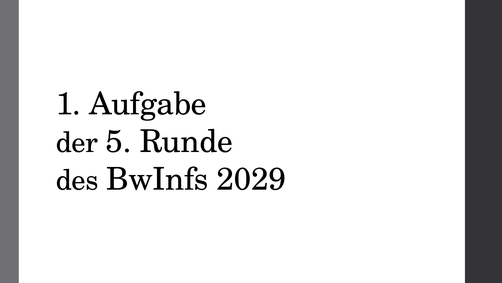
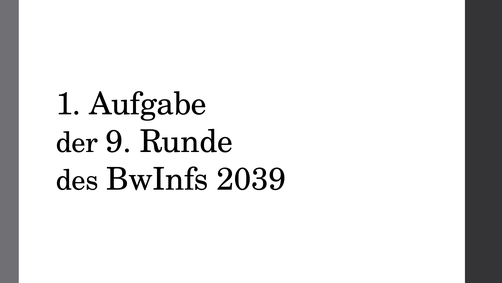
5: 5 -> 9
2029: 2029 -> 2039
